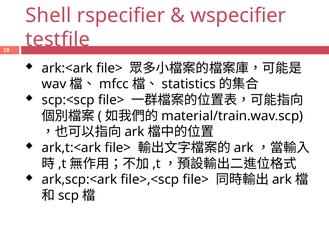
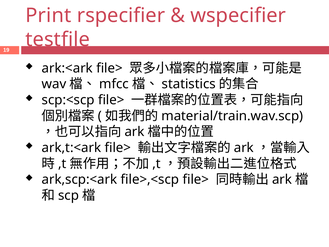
Shell: Shell -> Print
